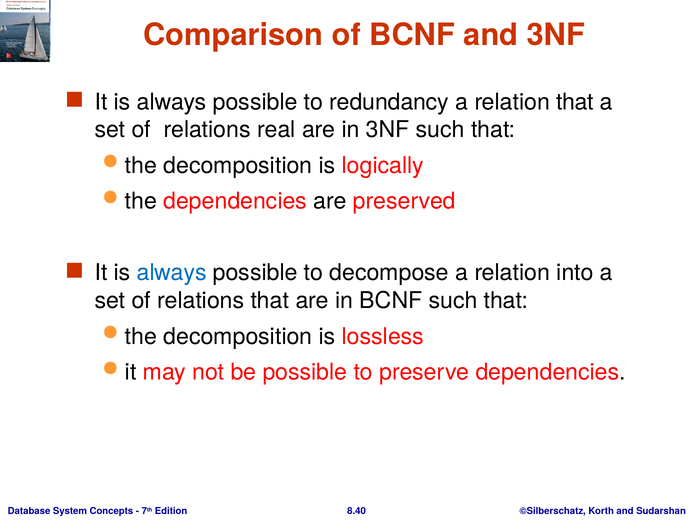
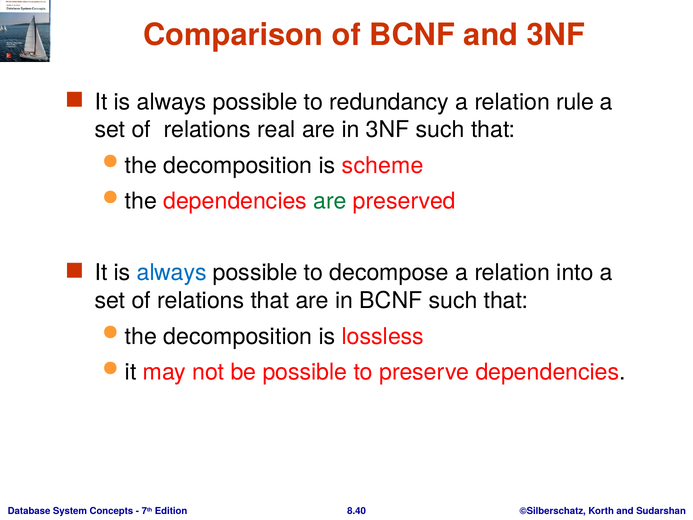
relation that: that -> rule
logically: logically -> scheme
are at (330, 201) colour: black -> green
